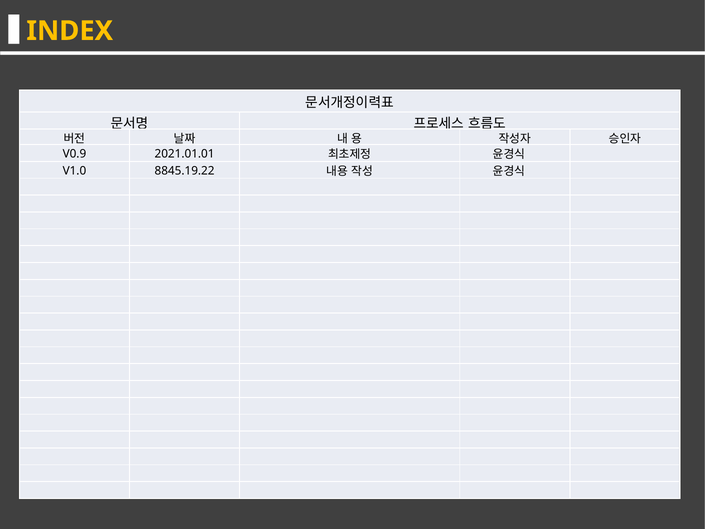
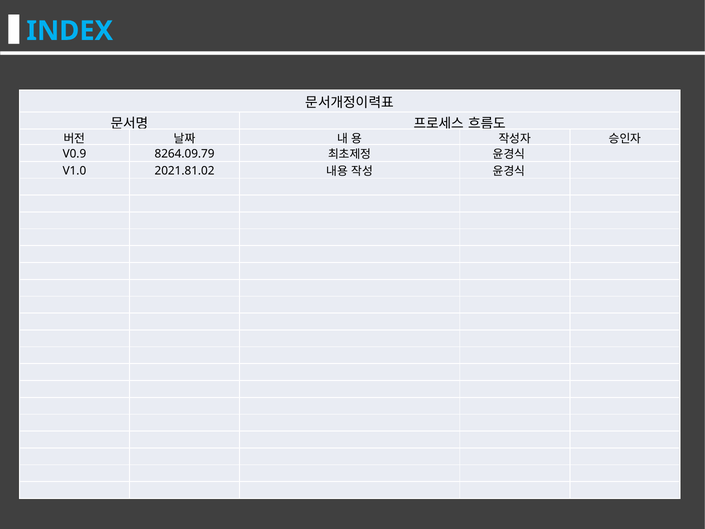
INDEX colour: yellow -> light blue
2021.01.01: 2021.01.01 -> 8264.09.79
8845.19.22: 8845.19.22 -> 2021.81.02
